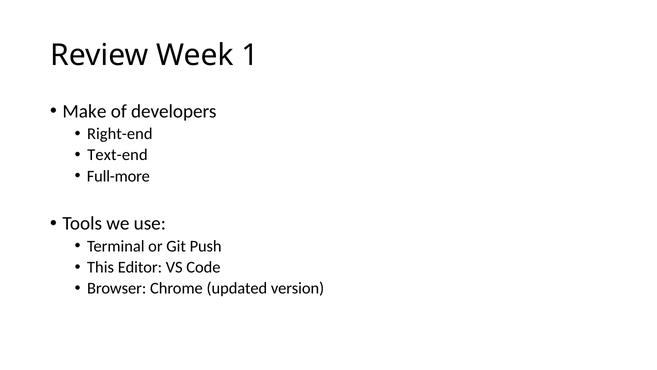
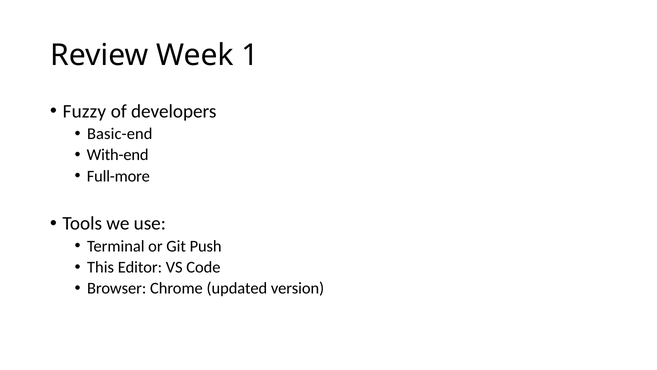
Make: Make -> Fuzzy
Right-end: Right-end -> Basic-end
Text-end: Text-end -> With-end
